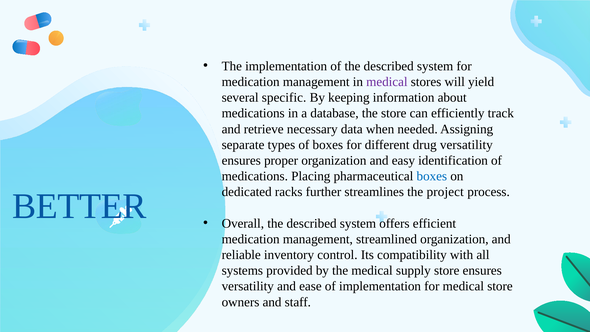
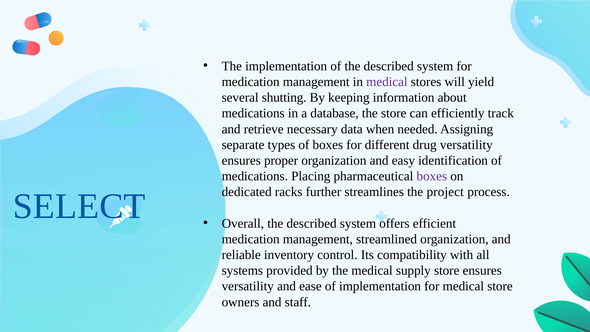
specific: specific -> shutting
boxes at (432, 176) colour: blue -> purple
BETTER: BETTER -> SELECT
